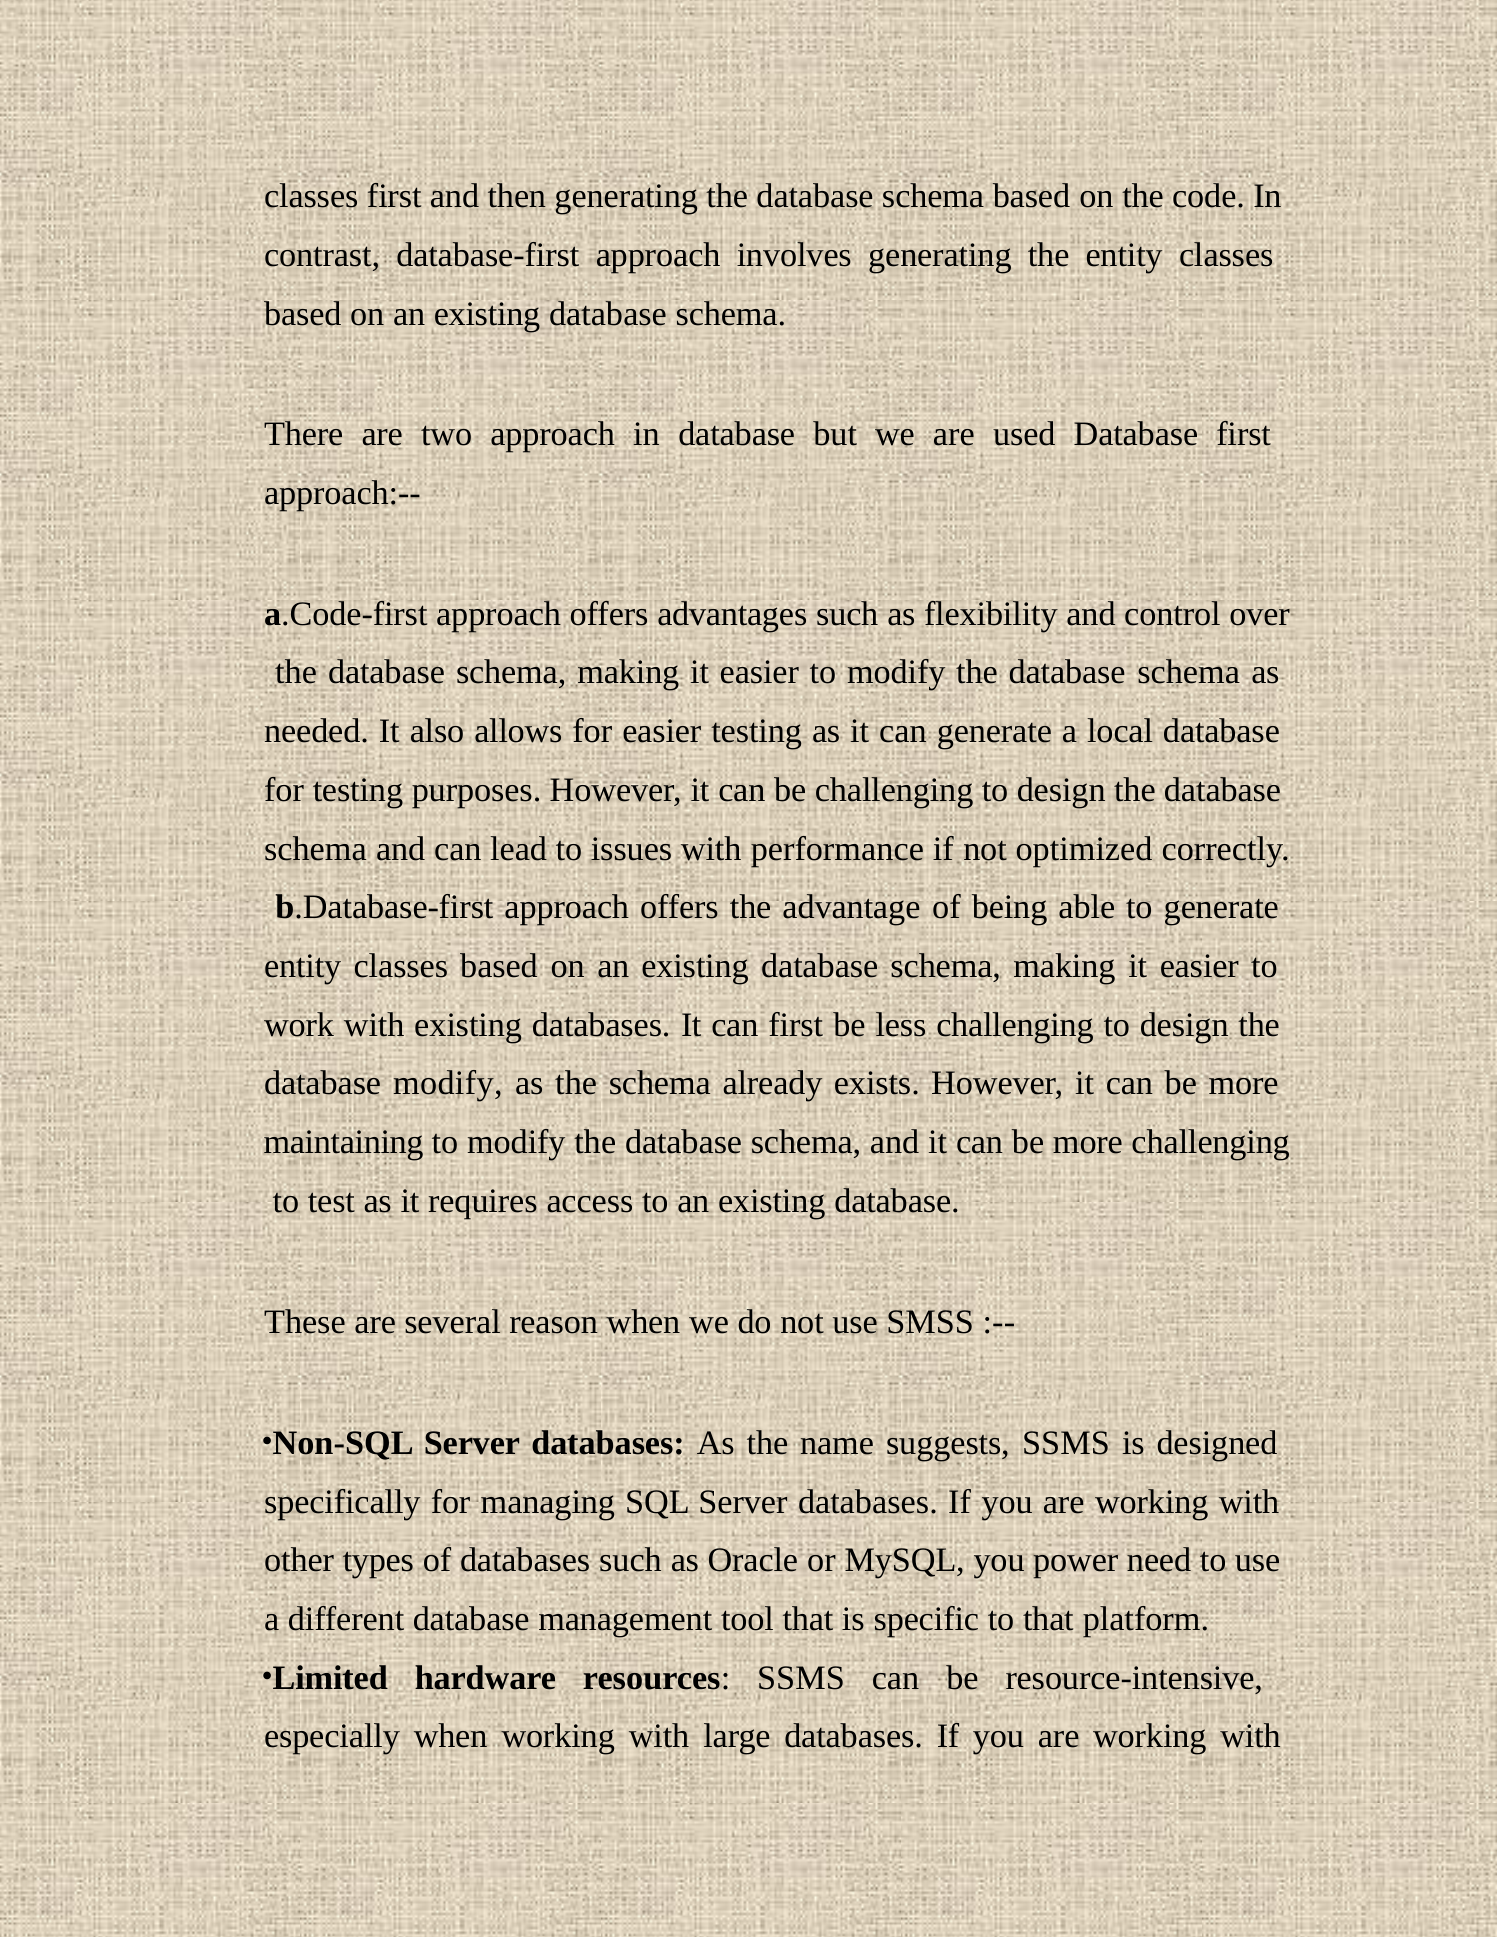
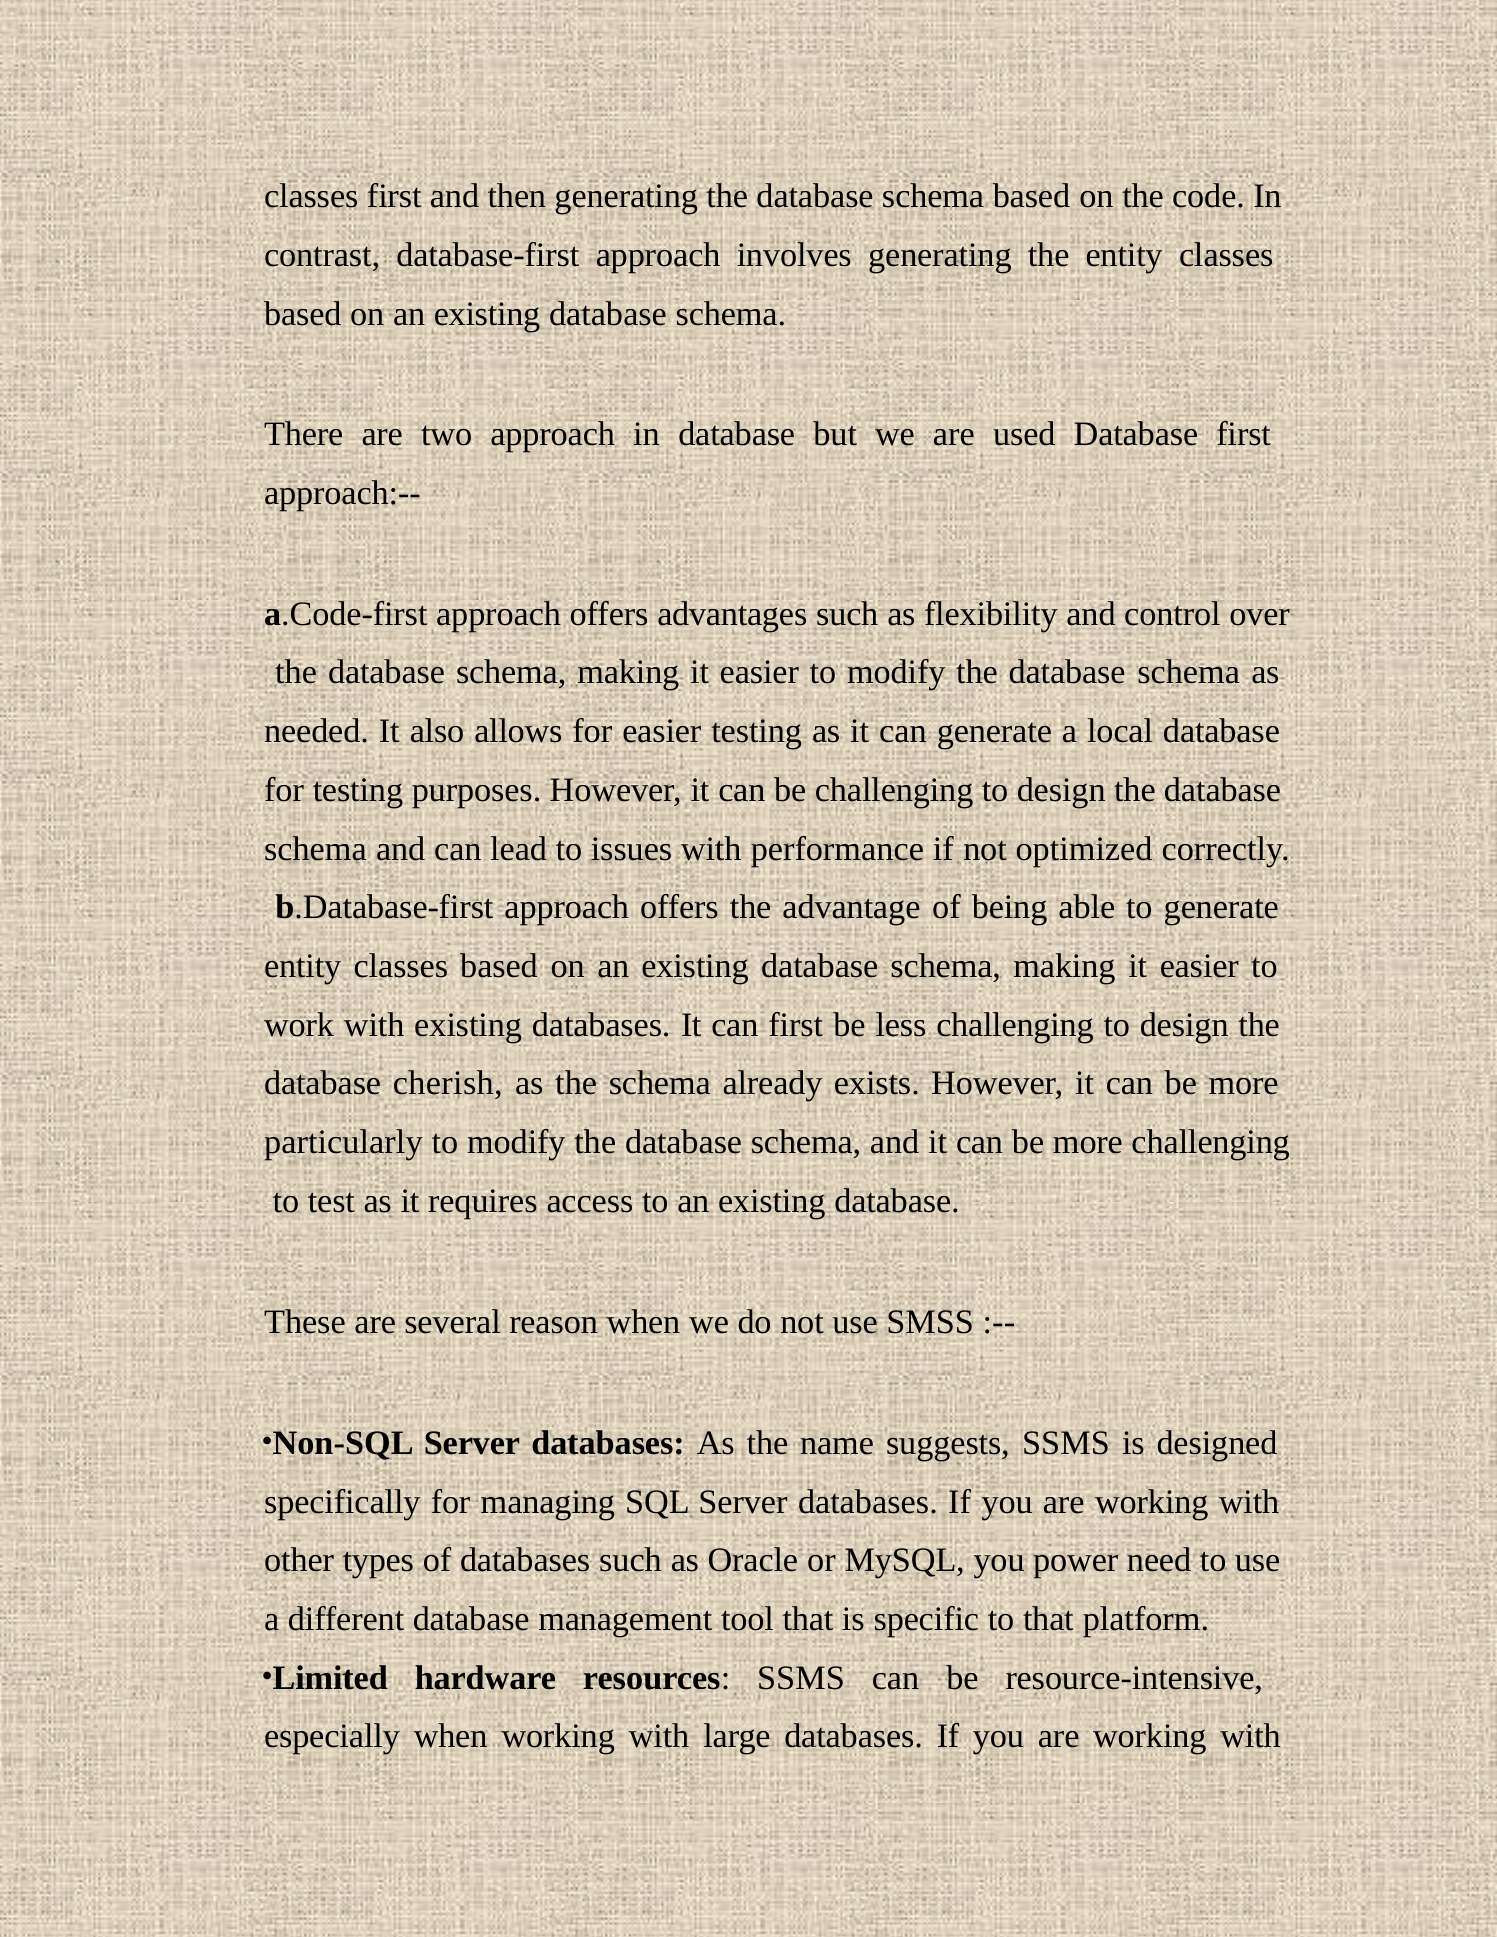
database modify: modify -> cherish
maintaining: maintaining -> particularly
